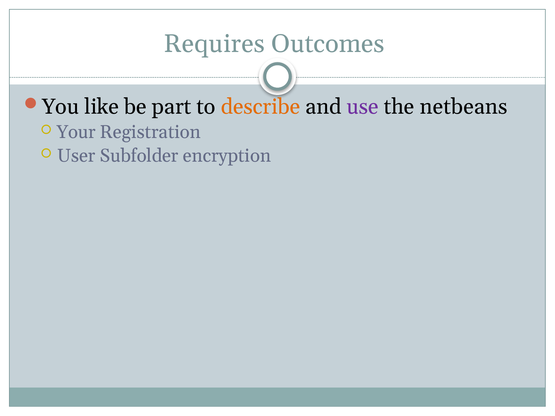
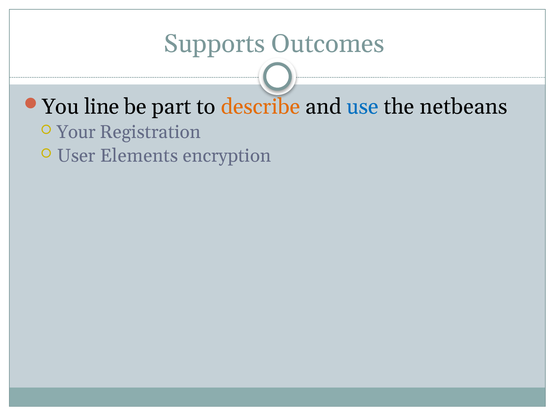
Requires: Requires -> Supports
like: like -> line
use colour: purple -> blue
Subfolder: Subfolder -> Elements
